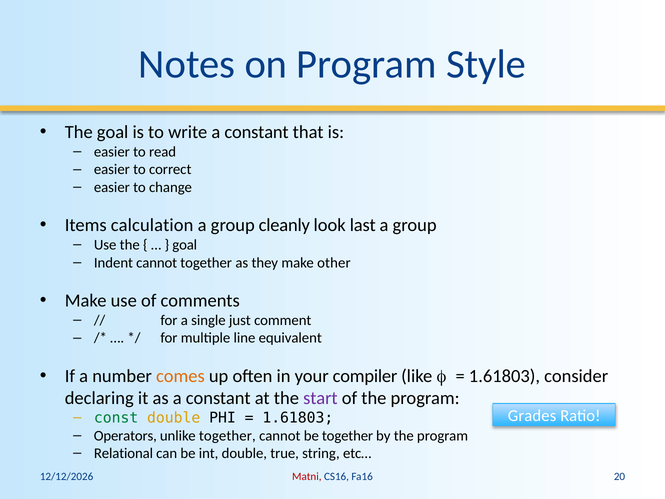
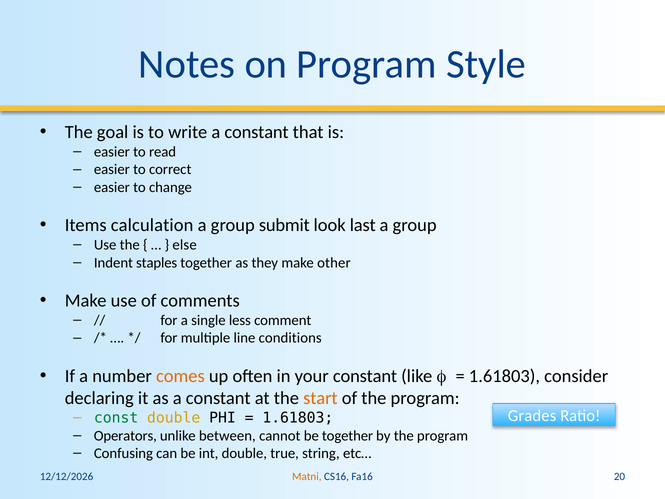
cleanly: cleanly -> submit
goal at (185, 245): goal -> else
Indent cannot: cannot -> staples
just: just -> less
equivalent: equivalent -> conditions
your compiler: compiler -> constant
start colour: purple -> orange
unlike together: together -> between
Relational: Relational -> Confusing
Matni colour: red -> orange
